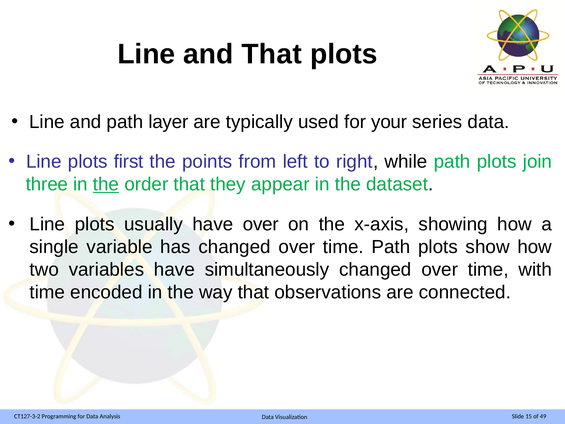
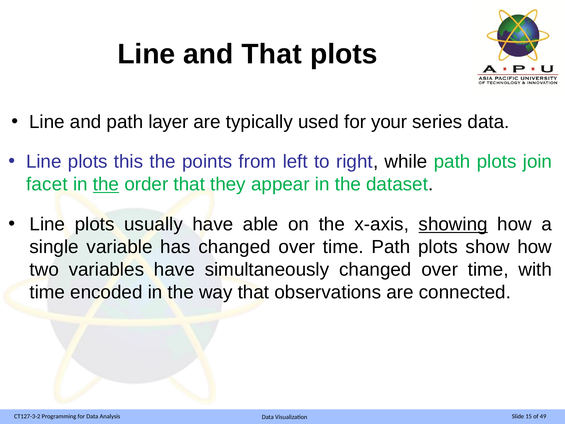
first: first -> this
three: three -> facet
have over: over -> able
showing underline: none -> present
